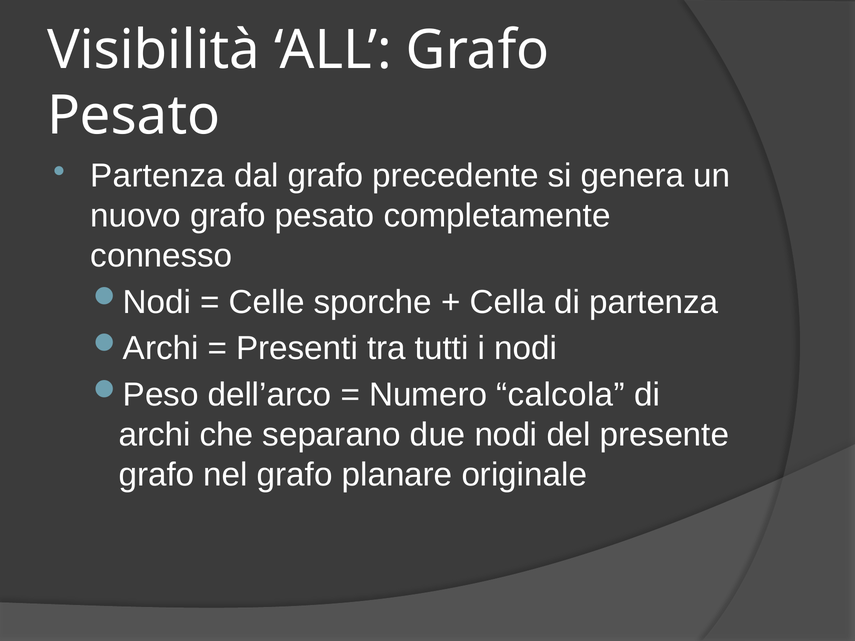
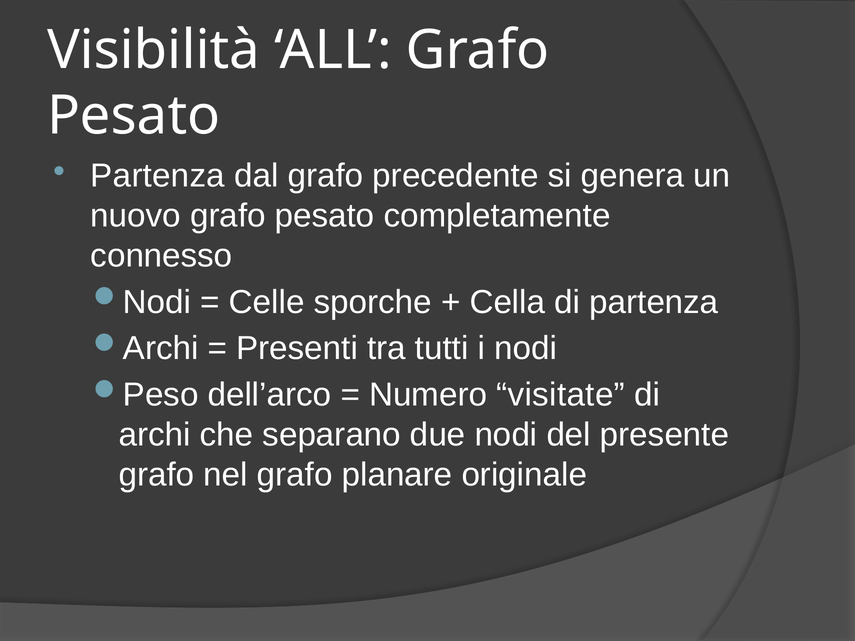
calcola: calcola -> visitate
